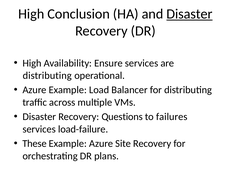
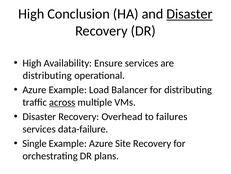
across underline: none -> present
Questions: Questions -> Overhead
load-failure: load-failure -> data-failure
These: These -> Single
